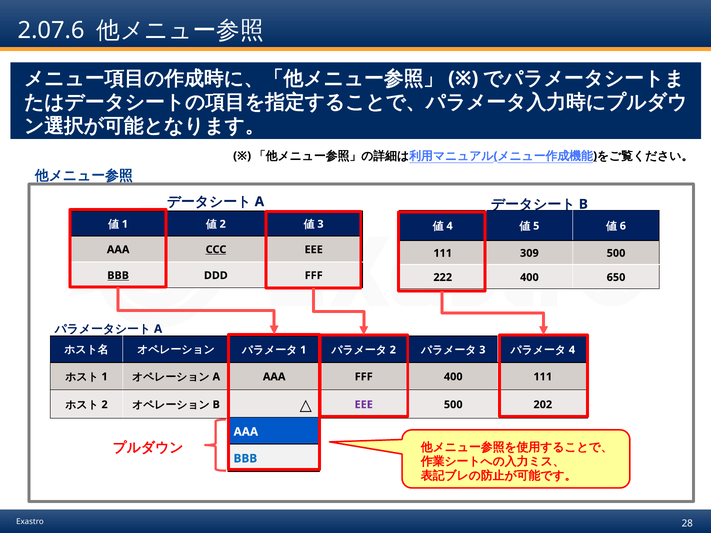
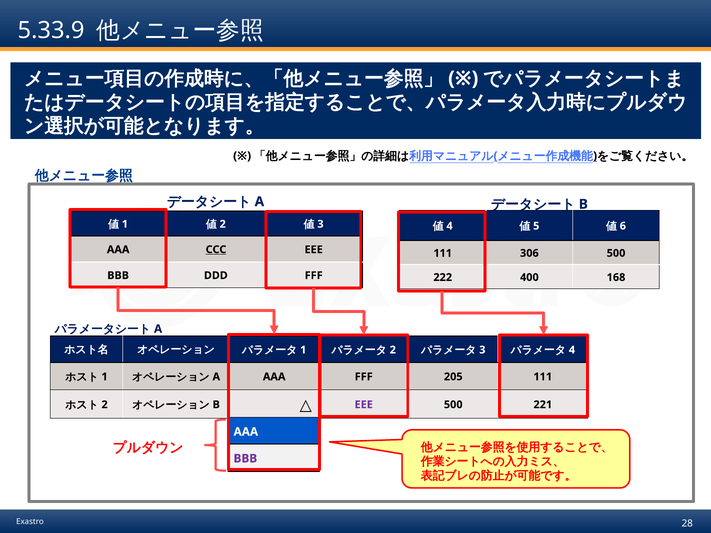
2.07.6: 2.07.6 -> 5.33.9
309: 309 -> 306
BBB at (118, 276) underline: present -> none
650: 650 -> 168
FFF 400: 400 -> 205
202: 202 -> 221
BBB at (245, 459) colour: blue -> purple
